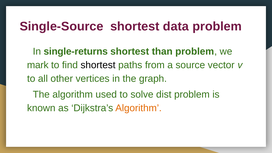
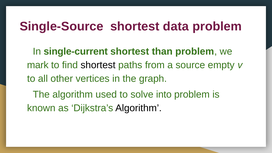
single-returns: single-returns -> single-current
vector: vector -> empty
dist: dist -> into
Algorithm at (139, 108) colour: orange -> black
